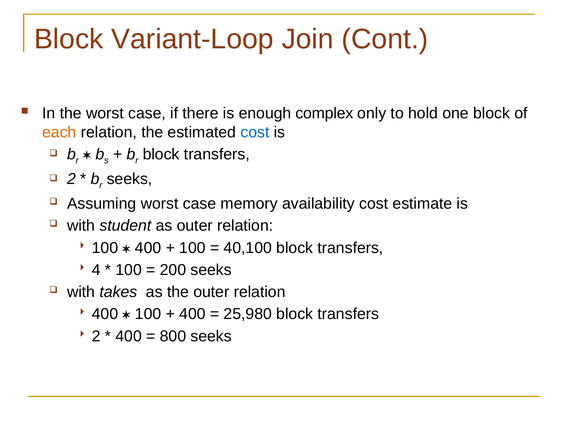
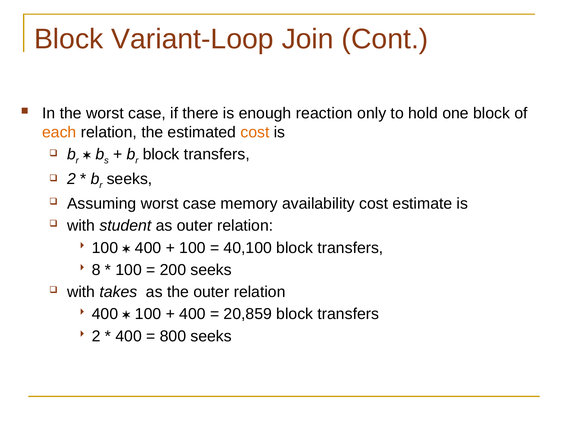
complex: complex -> reaction
cost at (255, 132) colour: blue -> orange
4: 4 -> 8
25,980: 25,980 -> 20,859
